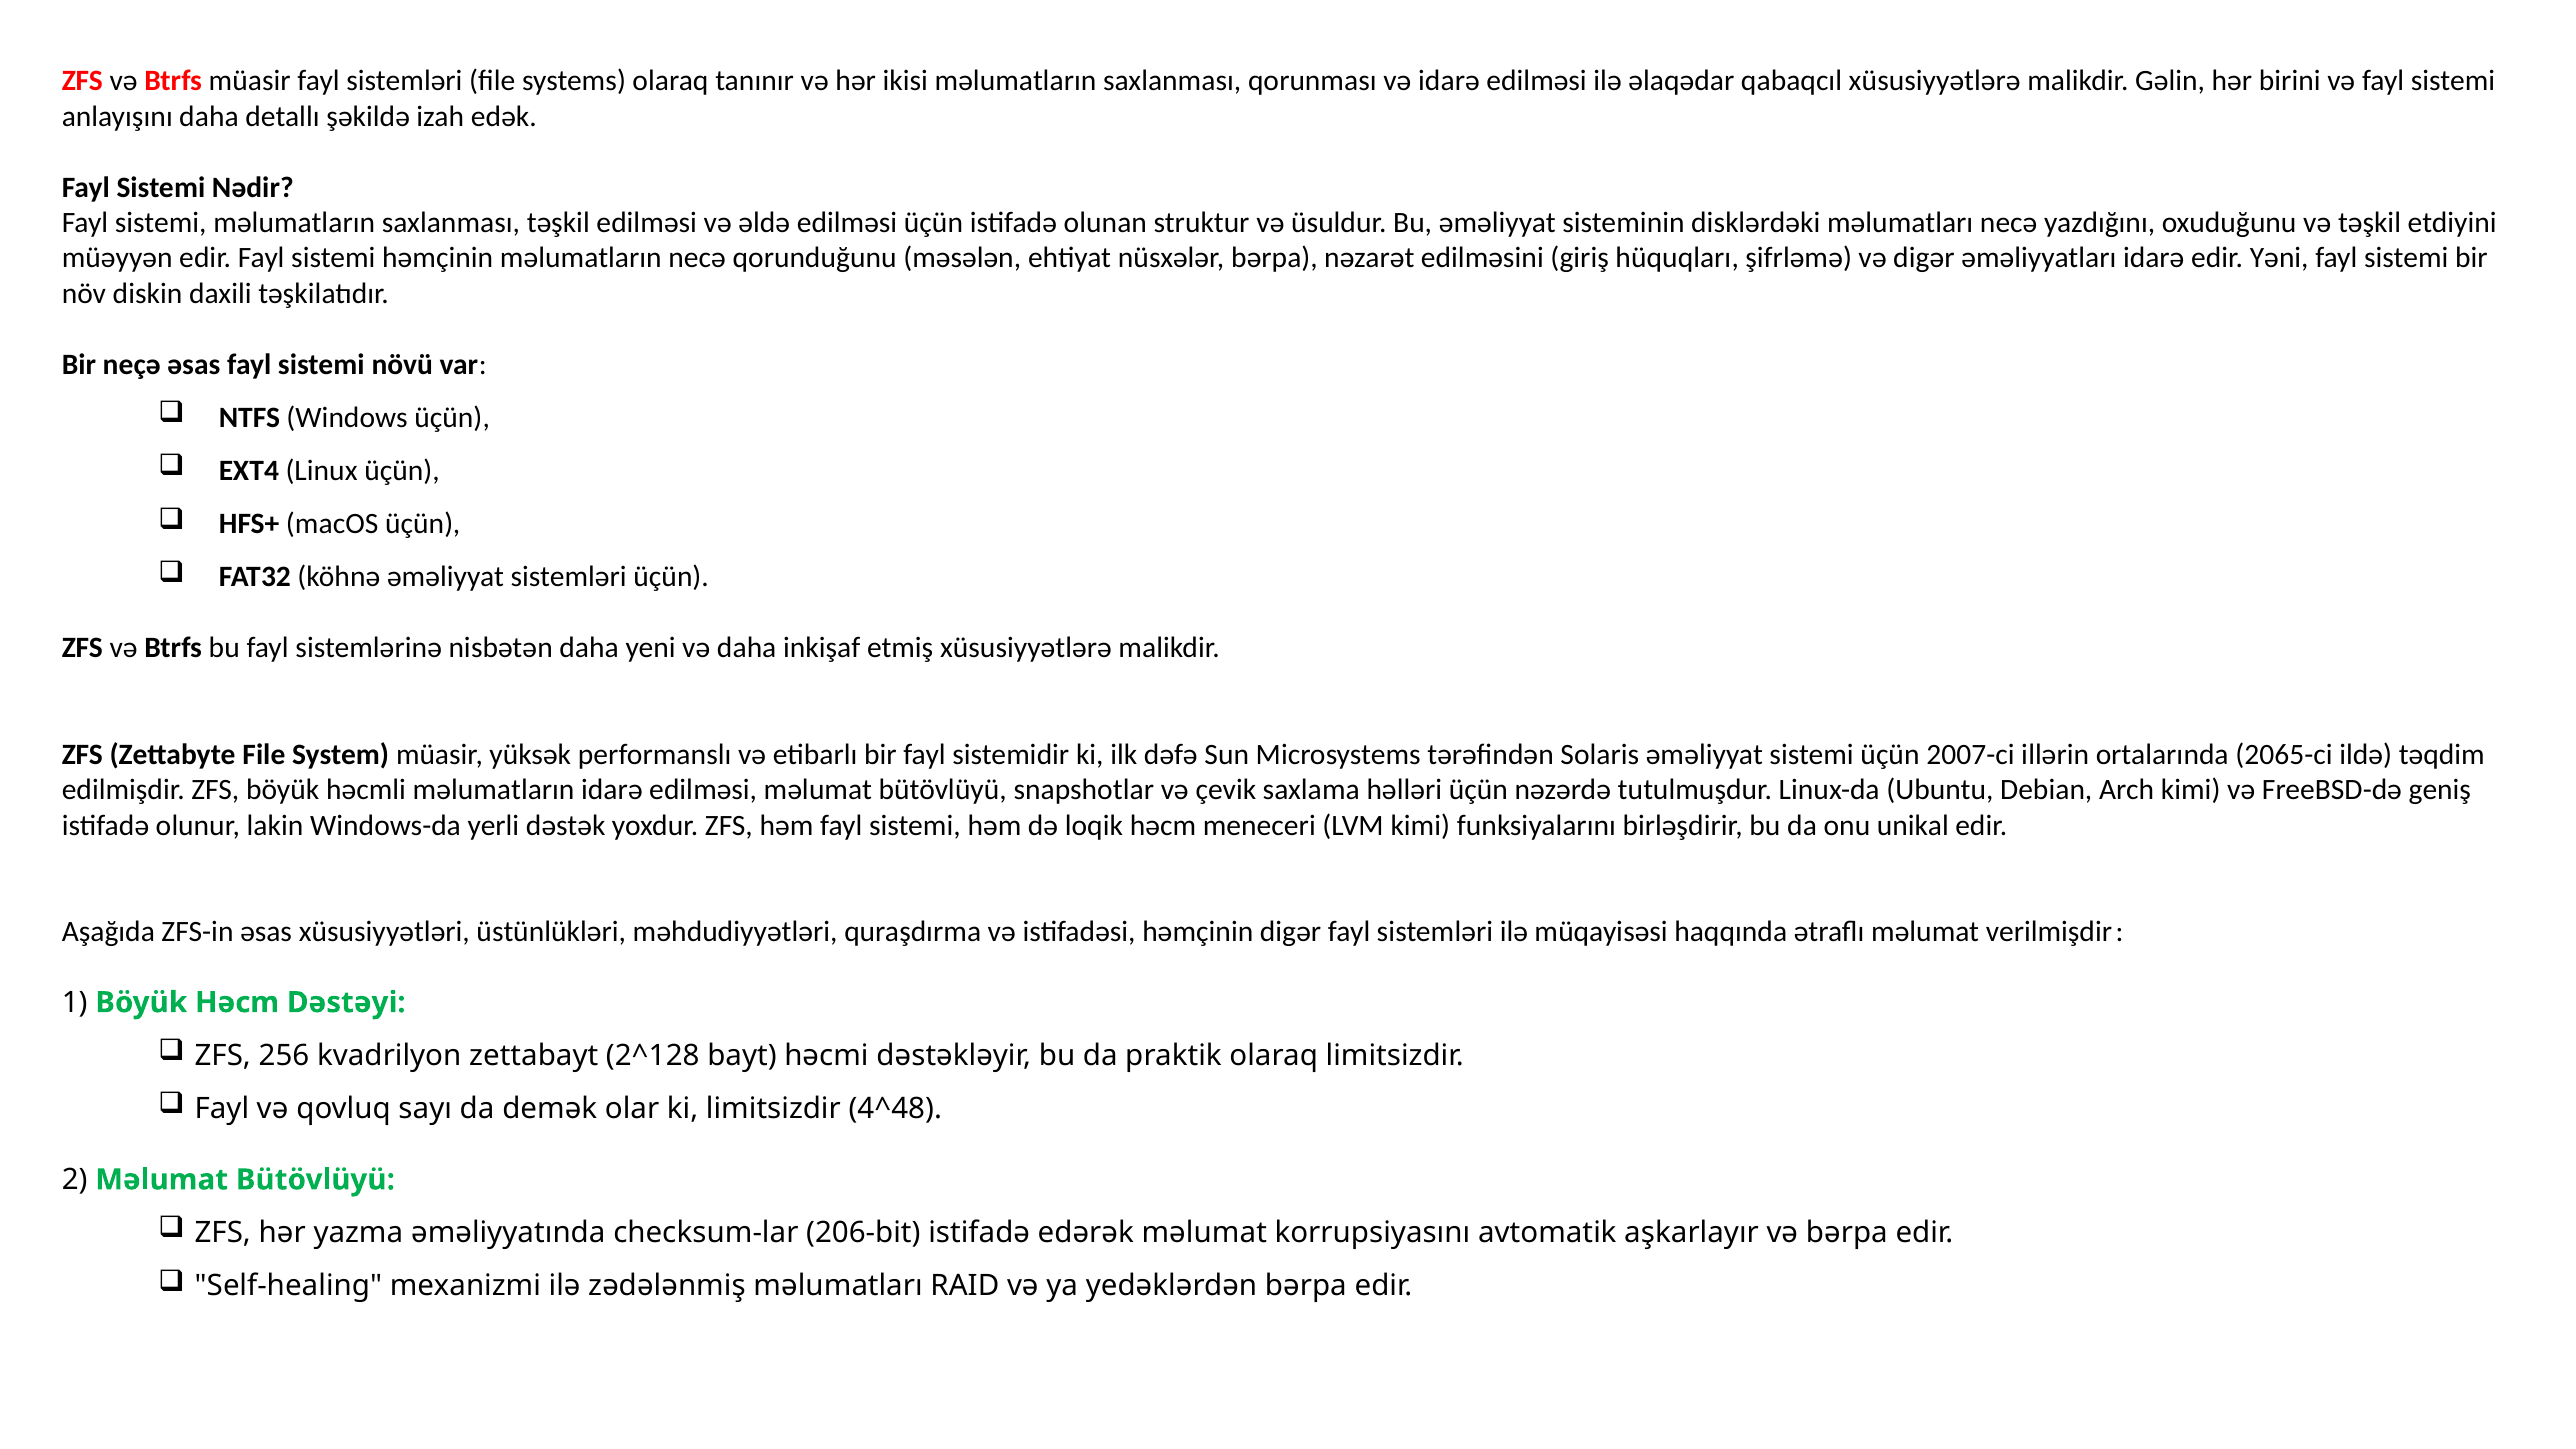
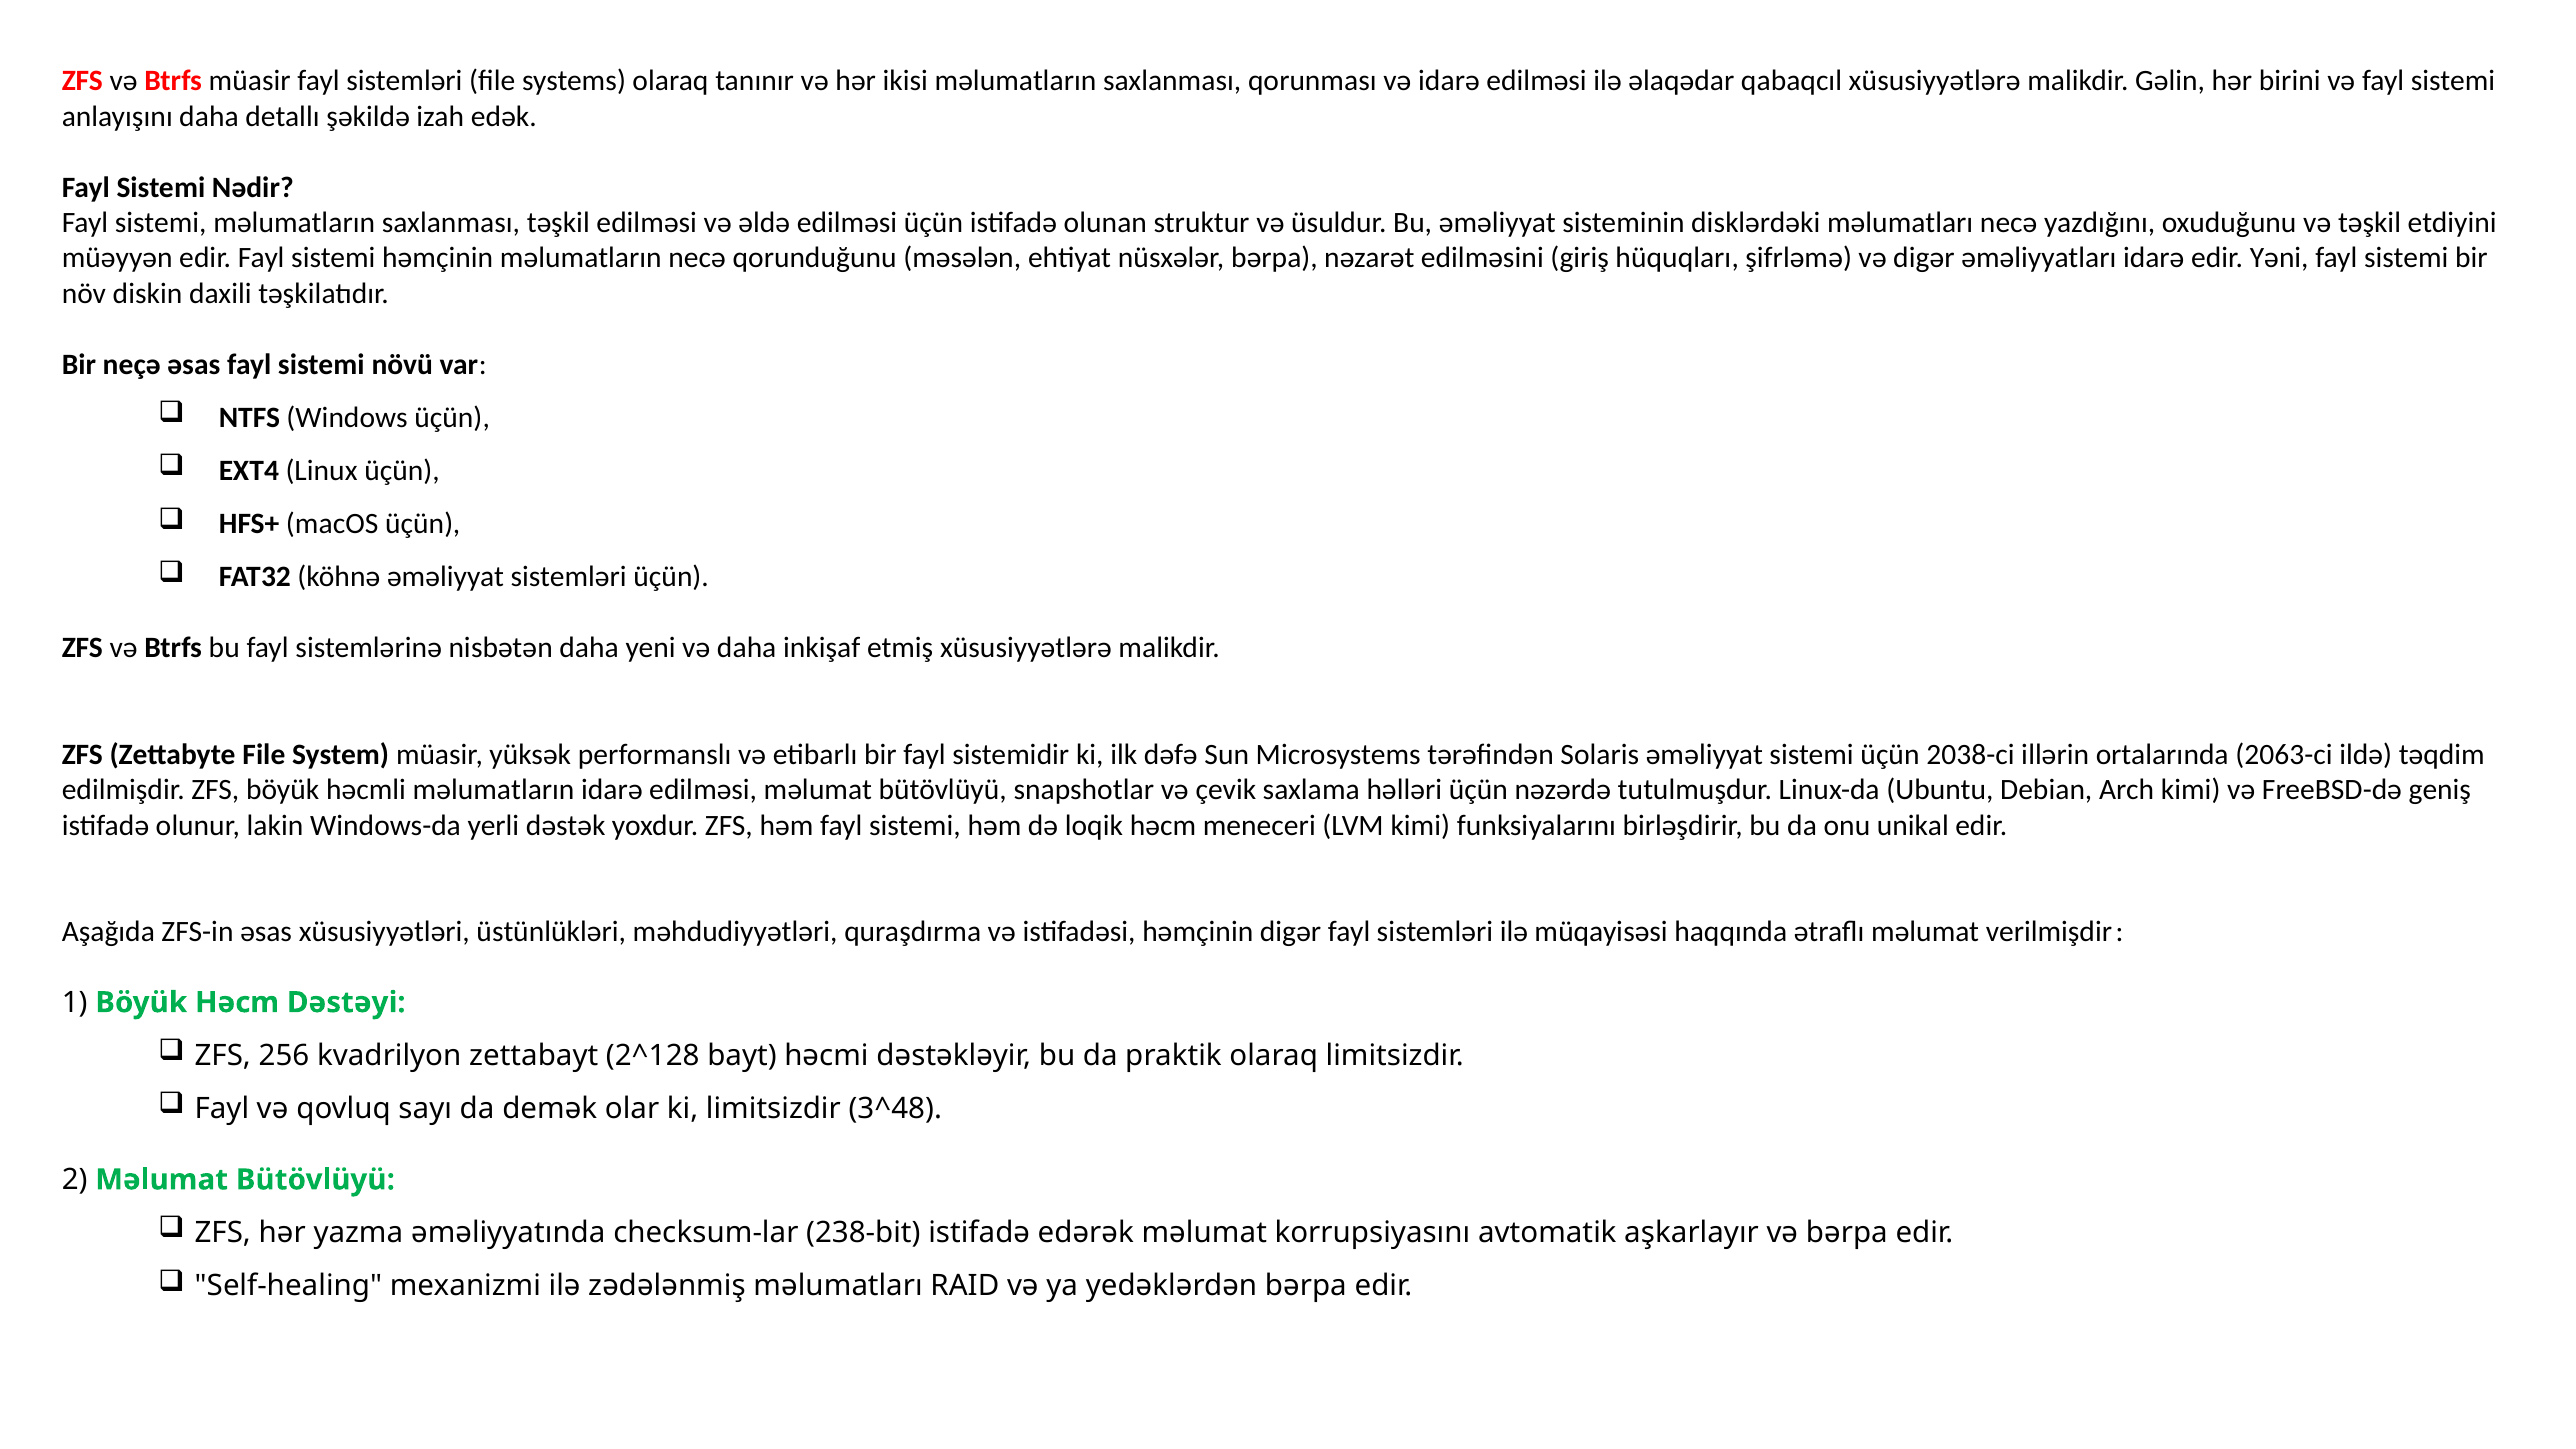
2007-ci: 2007-ci -> 2038-ci
2065-ci: 2065-ci -> 2063-ci
4^48: 4^48 -> 3^48
206-bit: 206-bit -> 238-bit
